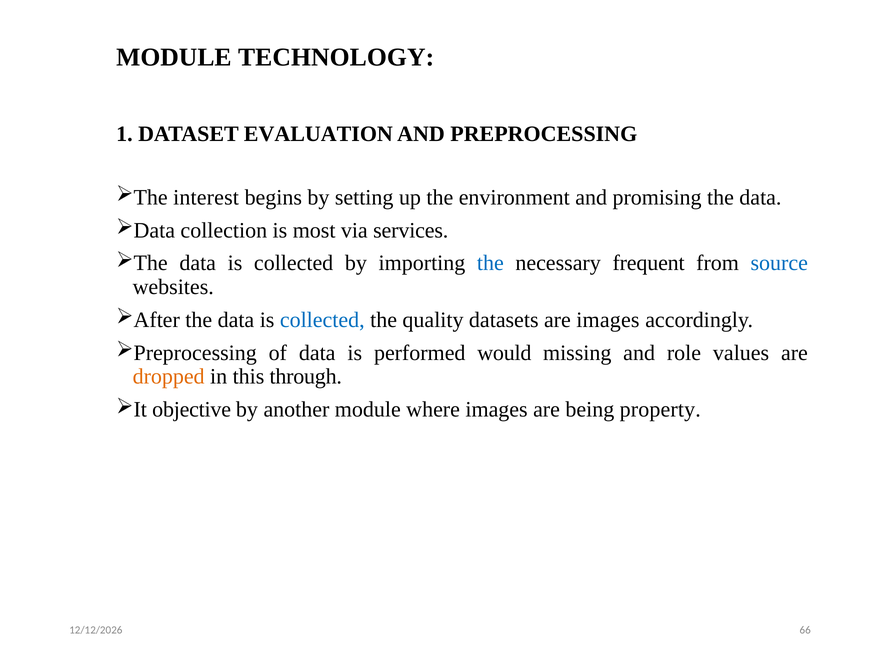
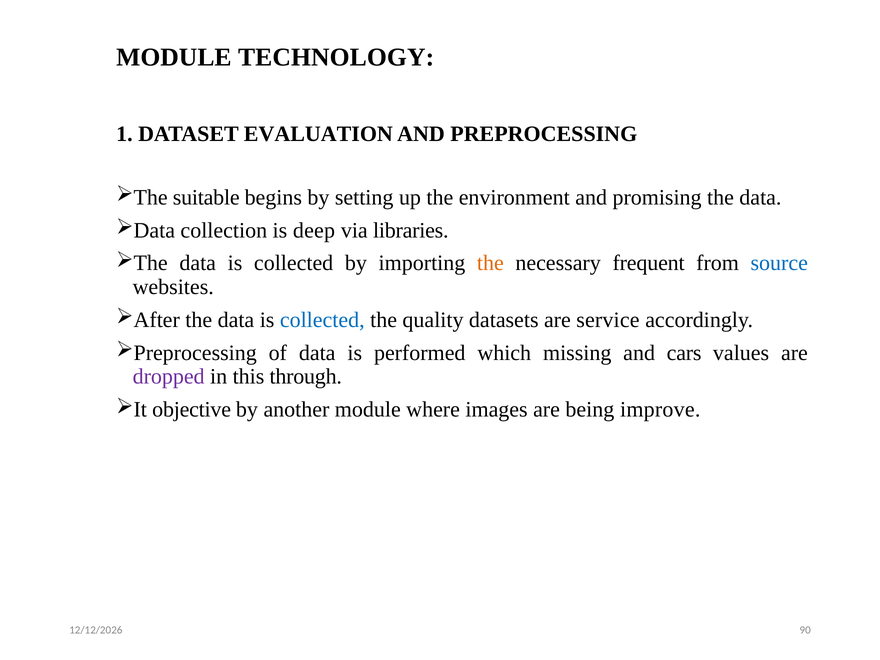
interest: interest -> suitable
most: most -> deep
services: services -> libraries
the at (490, 263) colour: blue -> orange
are images: images -> service
would: would -> which
role: role -> cars
dropped colour: orange -> purple
property: property -> improve
66: 66 -> 90
